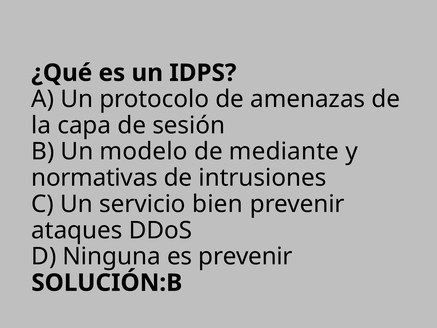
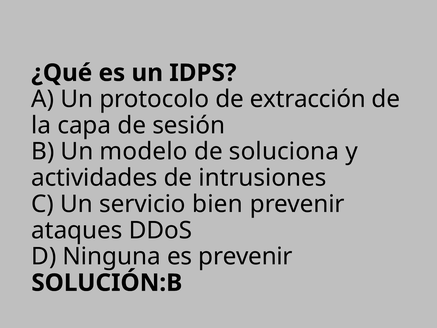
amenazas: amenazas -> extracción
mediante: mediante -> soluciona
normativas: normativas -> actividades
